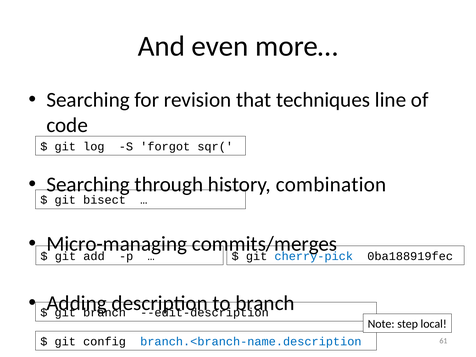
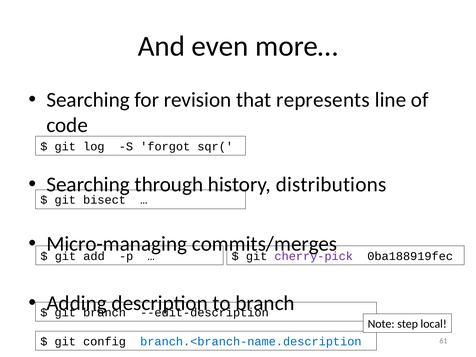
techniques: techniques -> represents
combination: combination -> distributions
cherry-pick colour: blue -> purple
